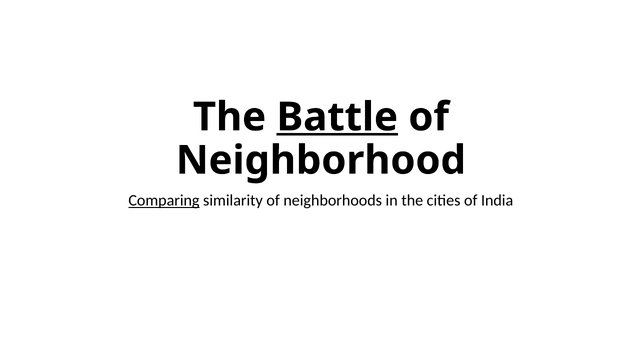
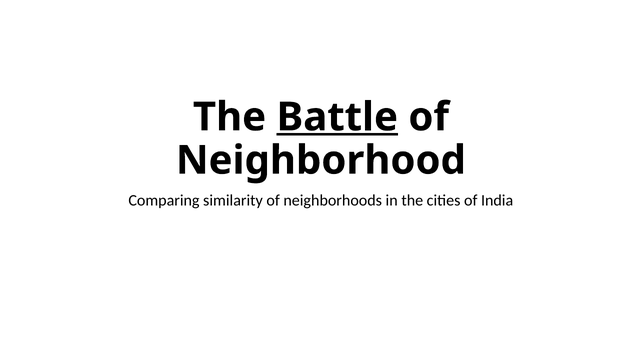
Comparing underline: present -> none
